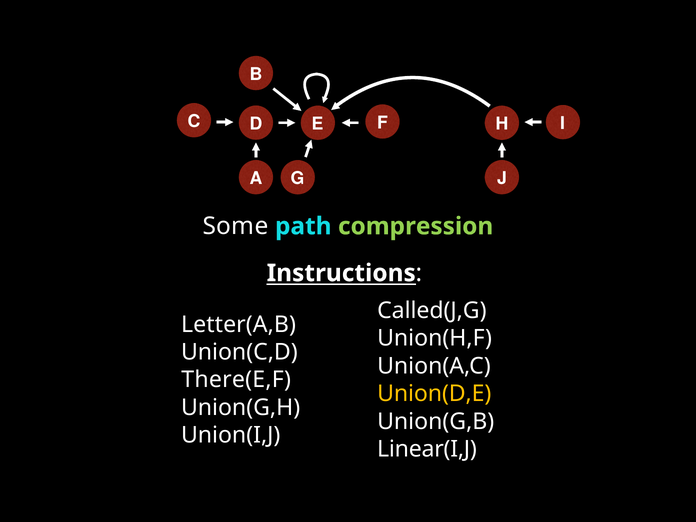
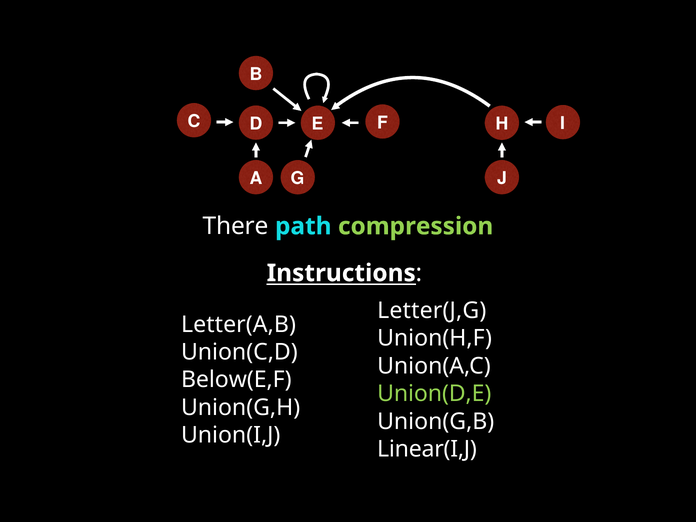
Some: Some -> There
Called(J,G: Called(J,G -> Letter(J,G
There(E,F: There(E,F -> Below(E,F
Union(D,E colour: yellow -> light green
